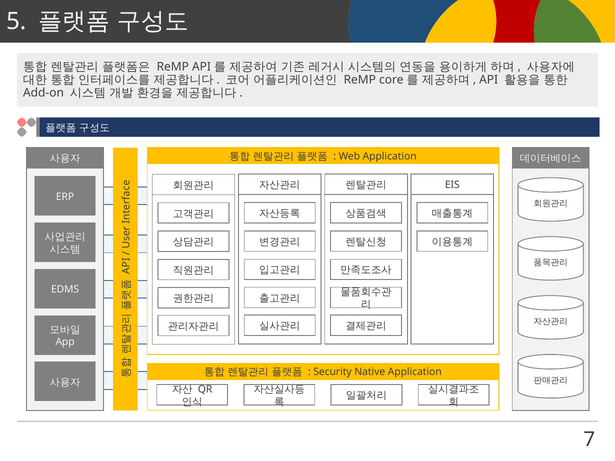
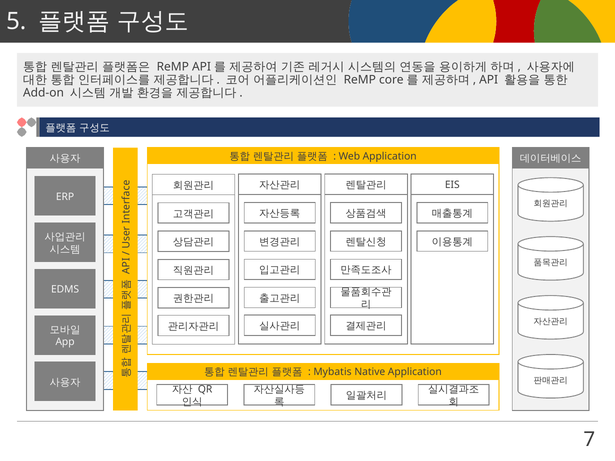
Security: Security -> Mybatis
